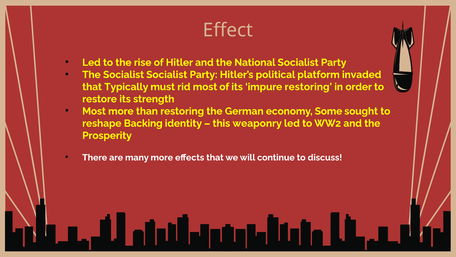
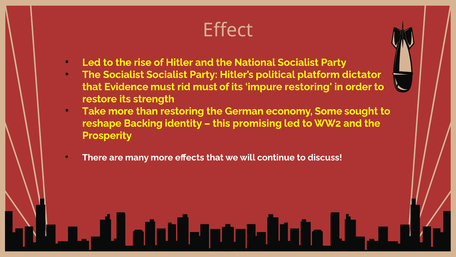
invaded: invaded -> dictator
Typically: Typically -> Evidence
rid most: most -> must
Most at (94, 111): Most -> Take
weaponry: weaponry -> promising
